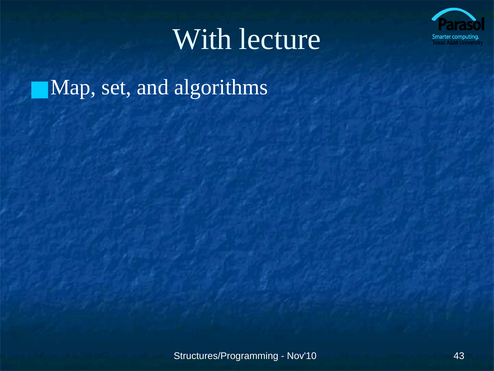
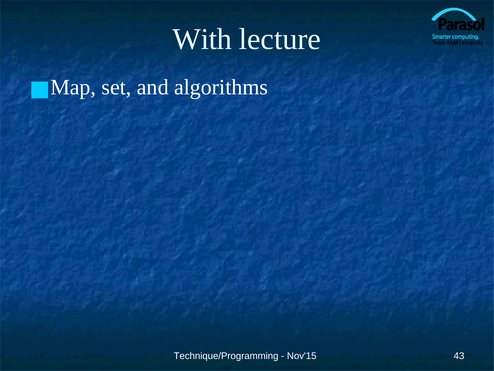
Structures/Programming: Structures/Programming -> Technique/Programming
Nov'10: Nov'10 -> Nov'15
